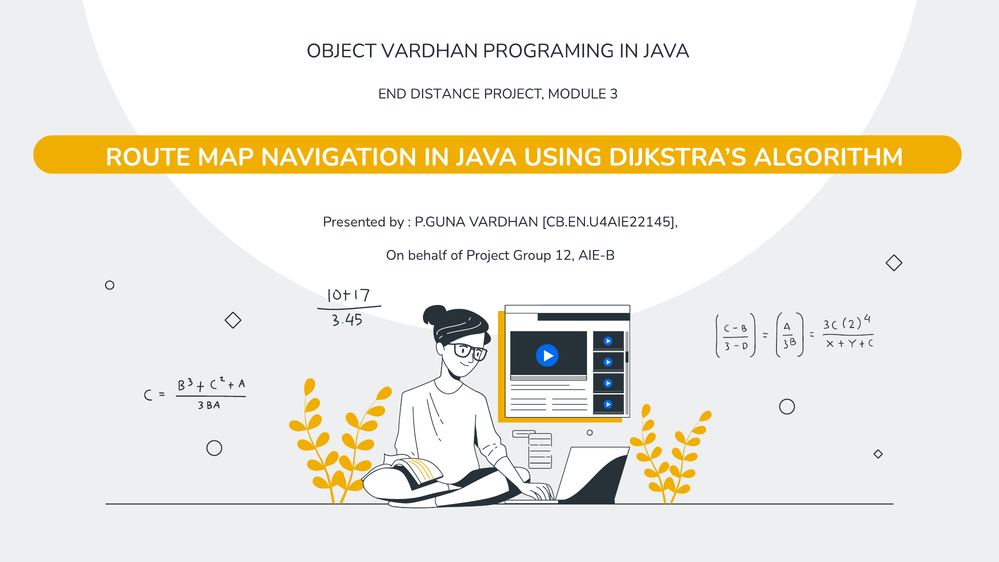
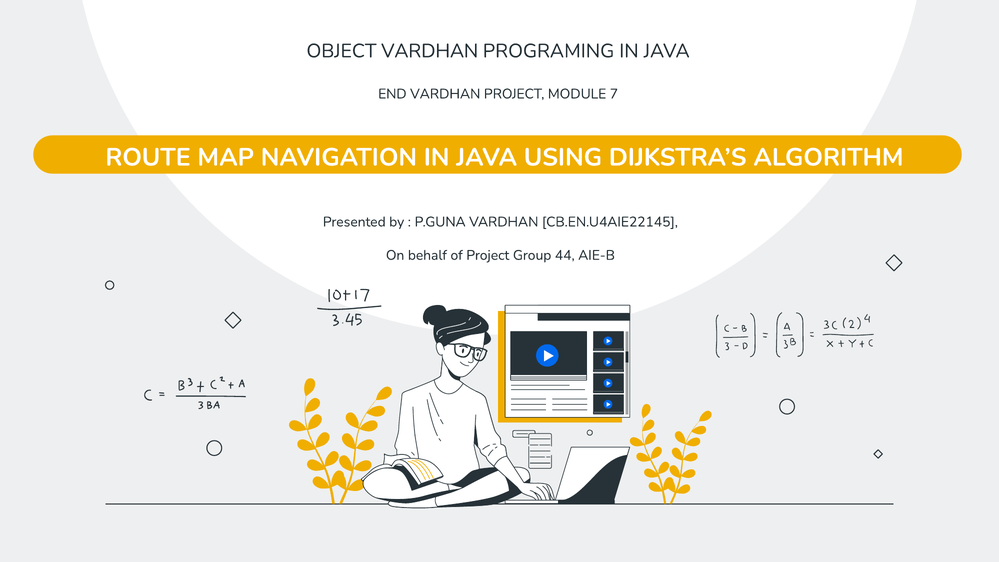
END DISTANCE: DISTANCE -> VARDHAN
3: 3 -> 7
12: 12 -> 44
